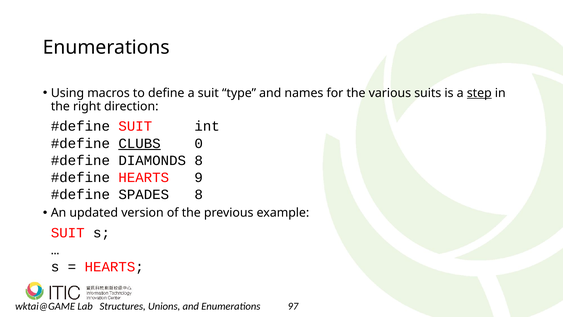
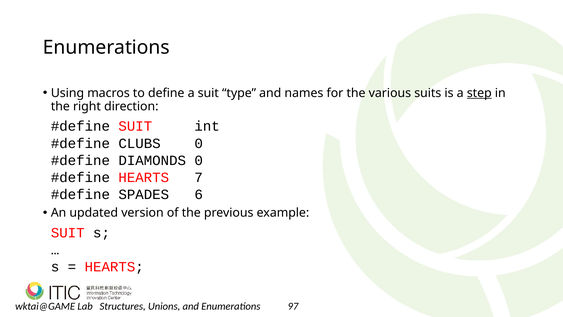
CLUBS underline: present -> none
DIAMONDS 8: 8 -> 0
9: 9 -> 7
SPADES 8: 8 -> 6
